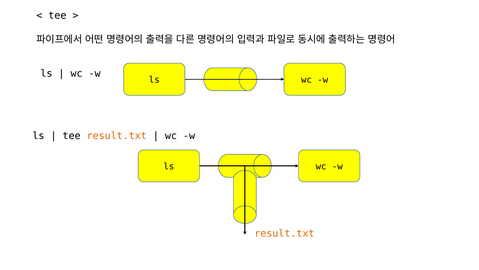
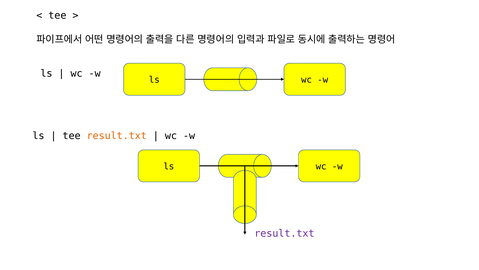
result.txt at (284, 233) colour: orange -> purple
